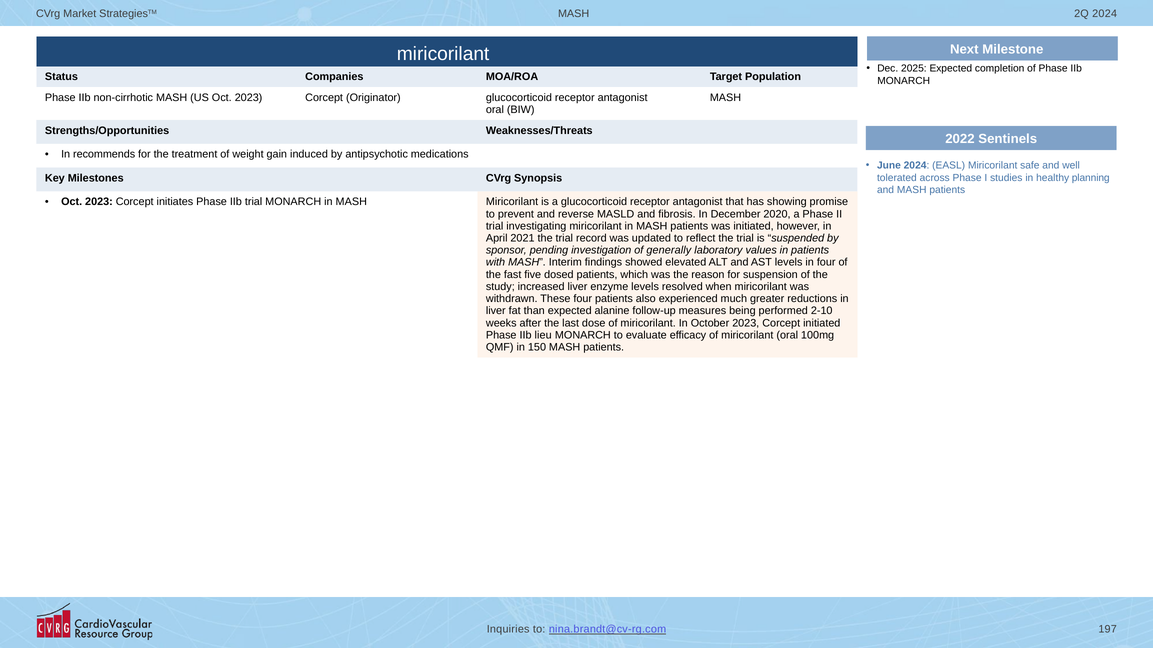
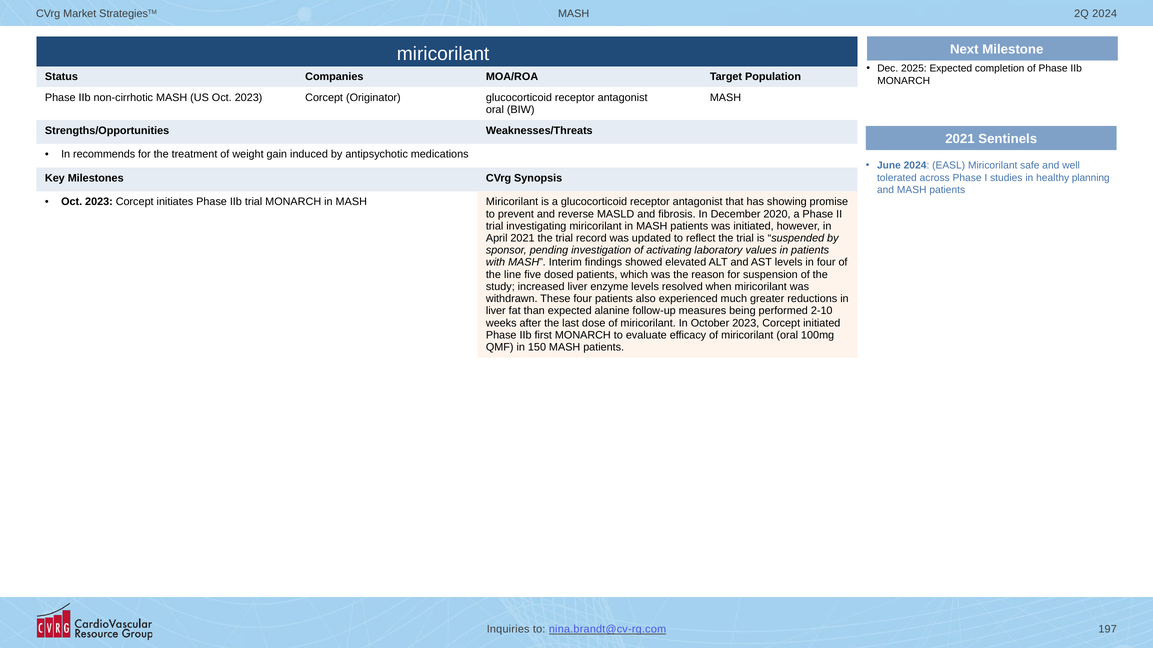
2022 at (960, 139): 2022 -> 2021
generally: generally -> activating
fast: fast -> line
lieu: lieu -> first
